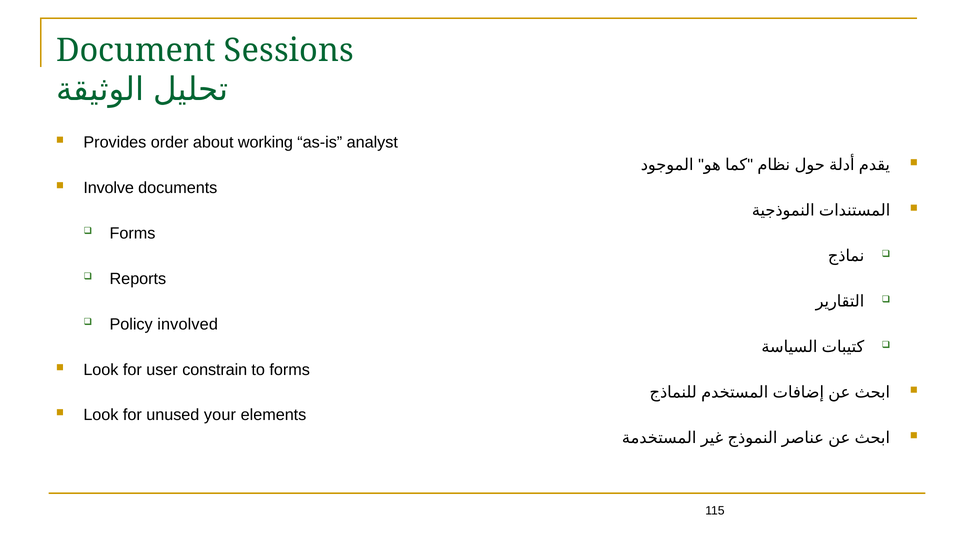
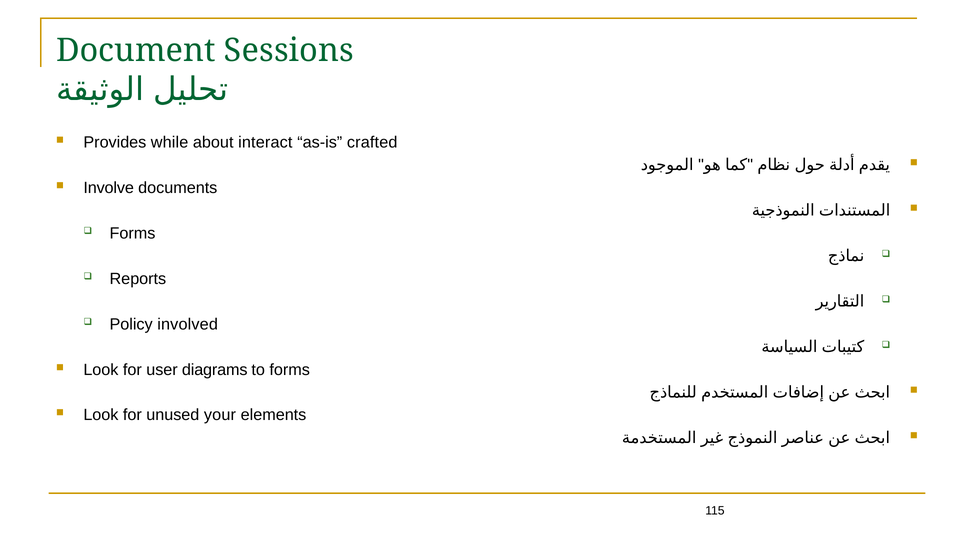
order: order -> while
working: working -> interact
analyst: analyst -> crafted
constrain: constrain -> diagrams
